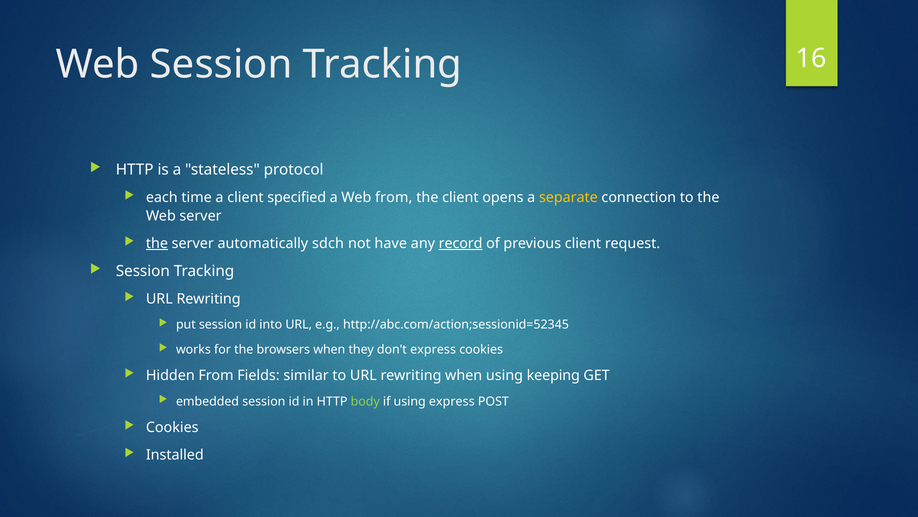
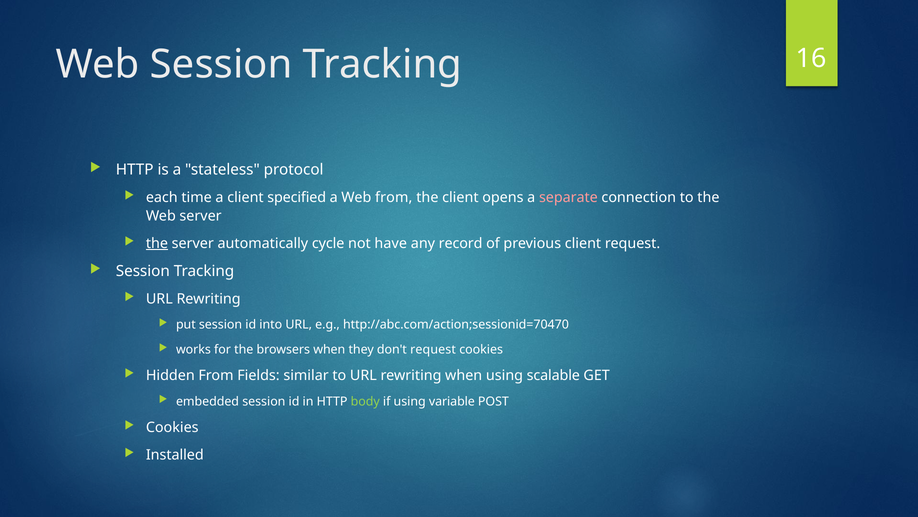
separate colour: yellow -> pink
sdch: sdch -> cycle
record underline: present -> none
http://abc.com/action;sessionid=52345: http://abc.com/action;sessionid=52345 -> http://abc.com/action;sessionid=70470
don't express: express -> request
keeping: keeping -> scalable
using express: express -> variable
